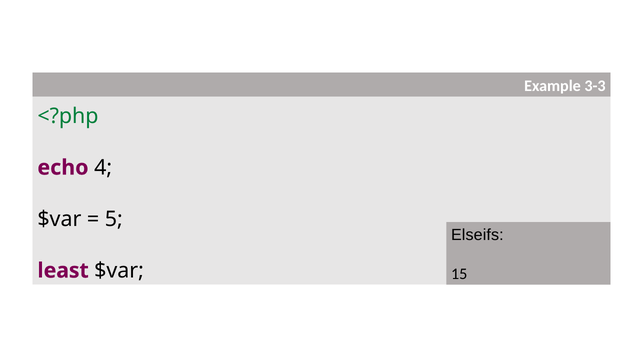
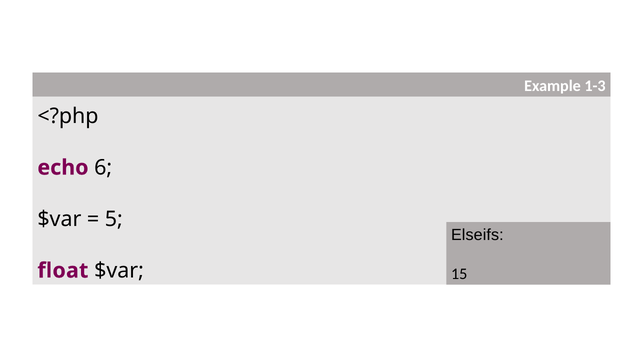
3-3: 3-3 -> 1-3
<?php colour: green -> black
4: 4 -> 6
least: least -> float
